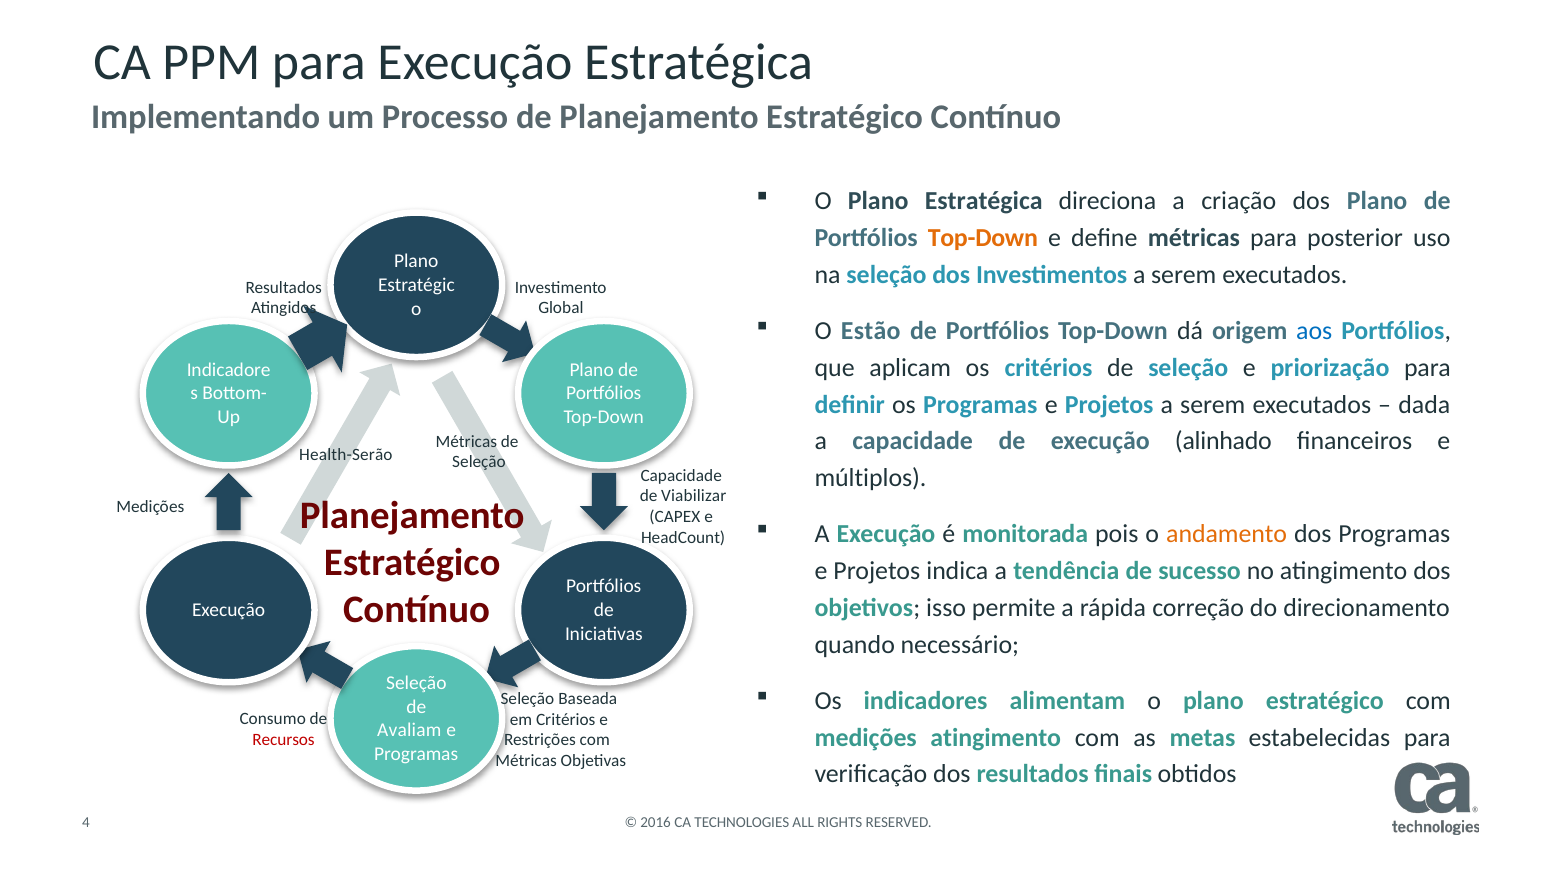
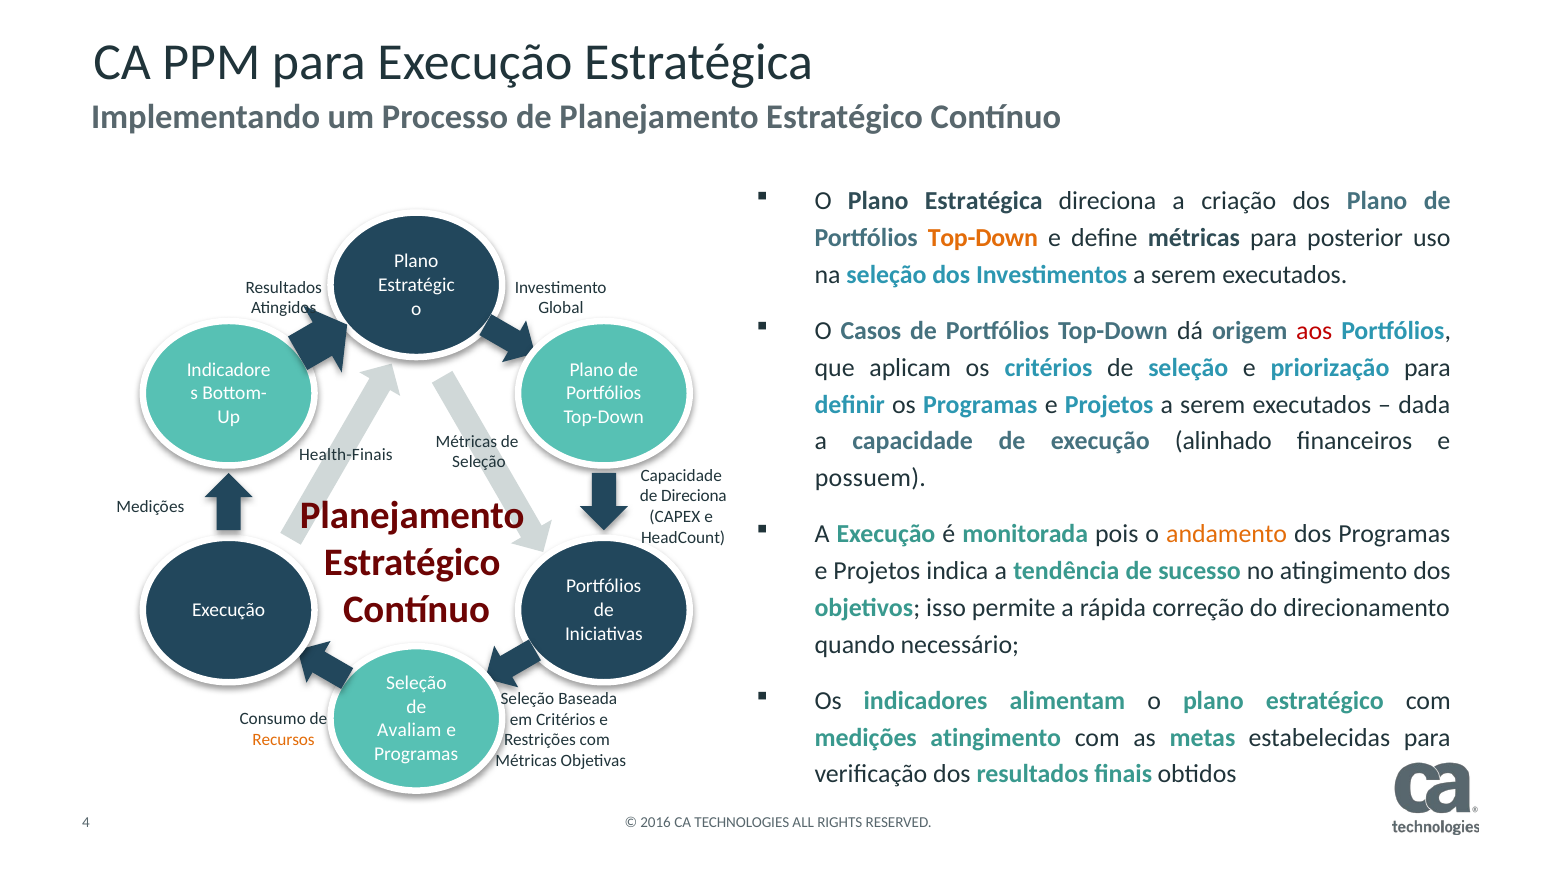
Estão: Estão -> Casos
aos colour: blue -> red
Health-Serão: Health-Serão -> Health-Finais
múltiplos: múltiplos -> possuem
de Viabilizar: Viabilizar -> Direciona
Recursos colour: red -> orange
